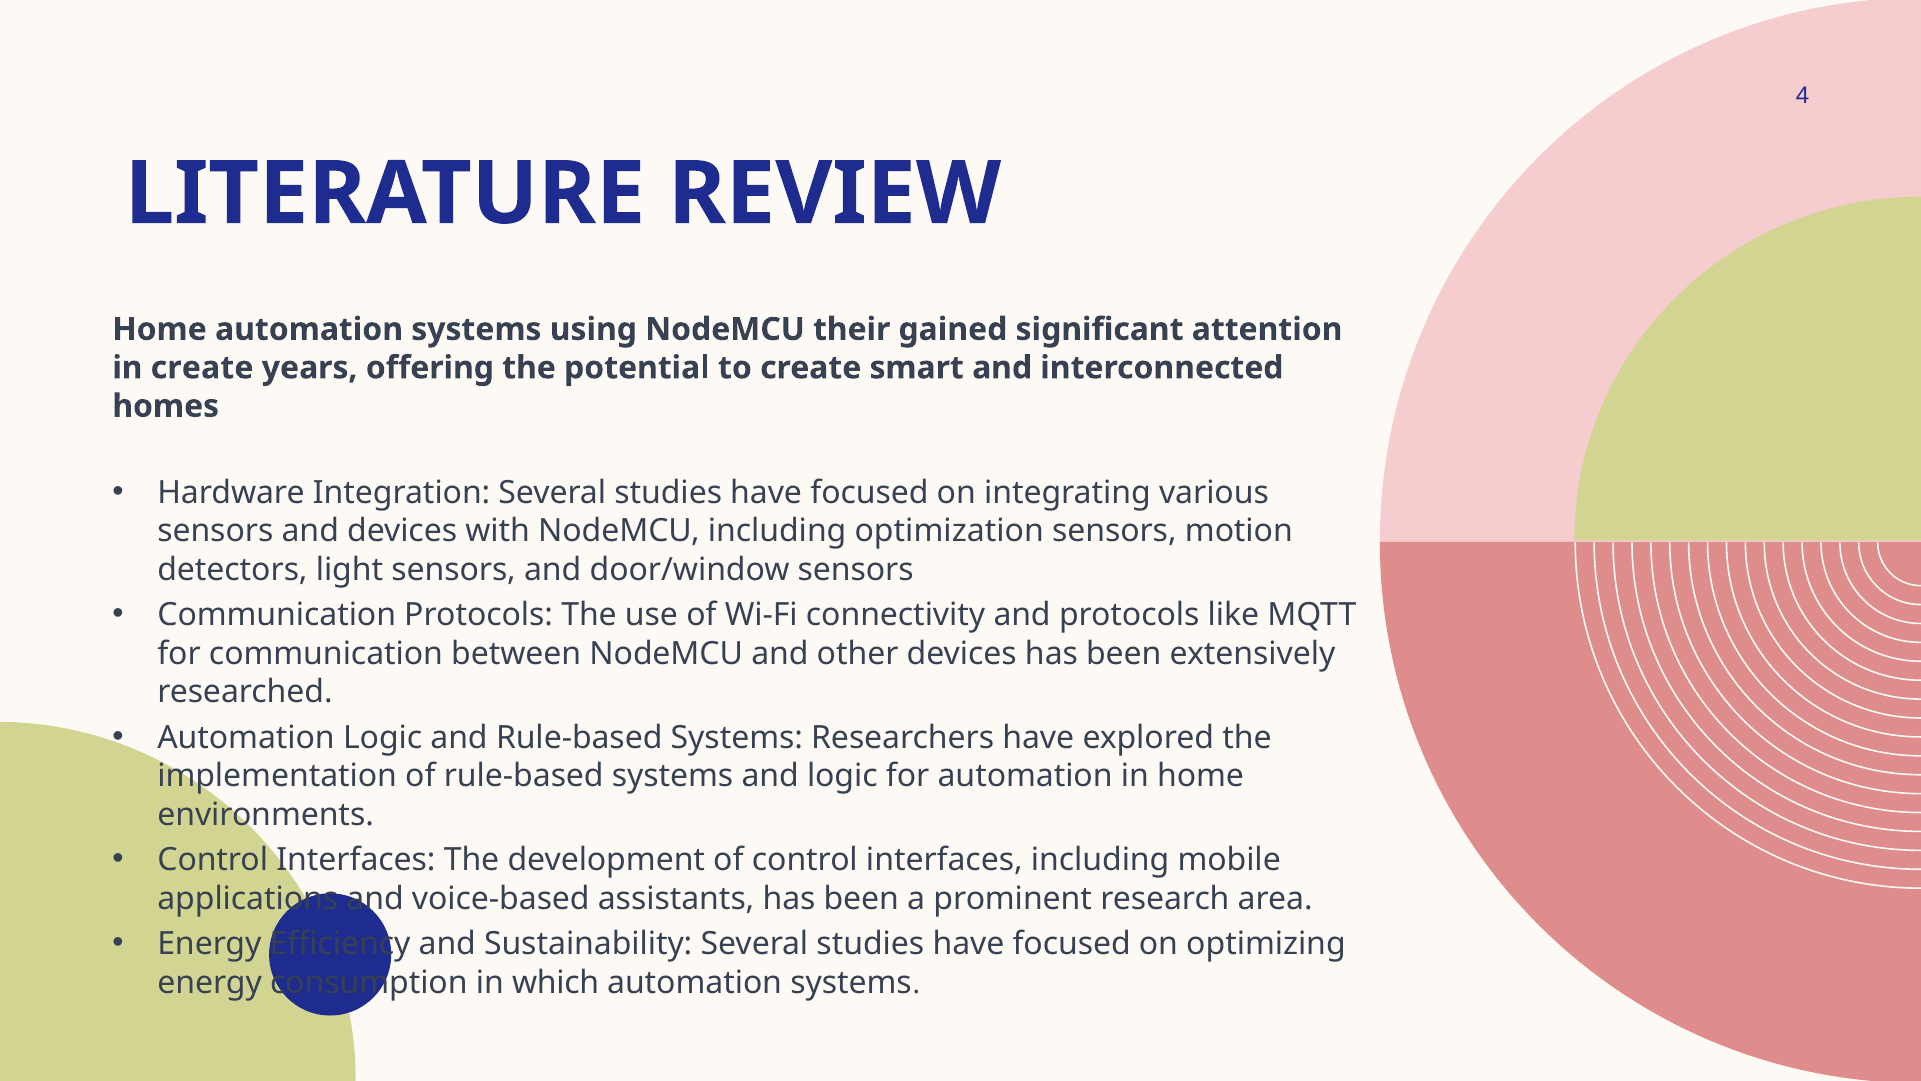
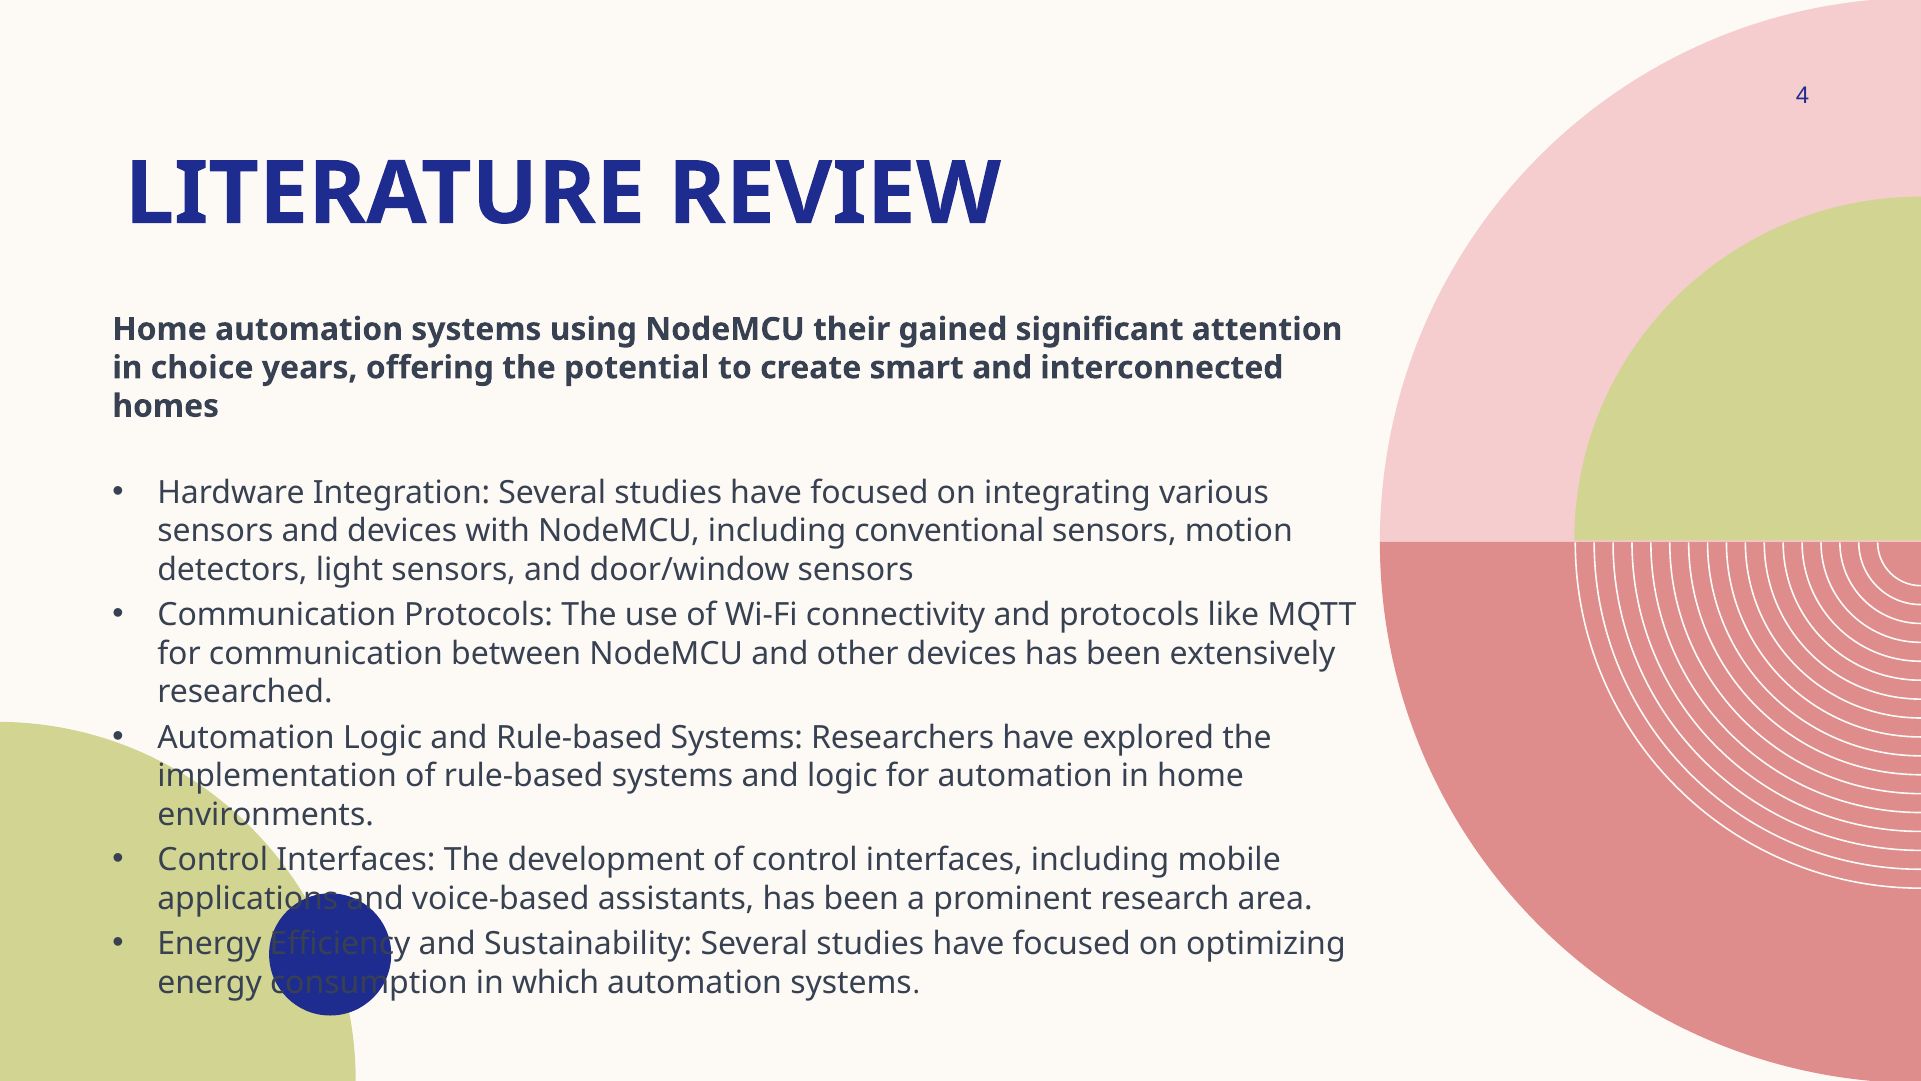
in create: create -> choice
optimization: optimization -> conventional
